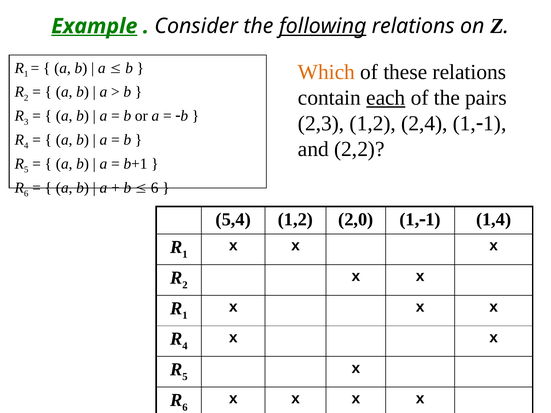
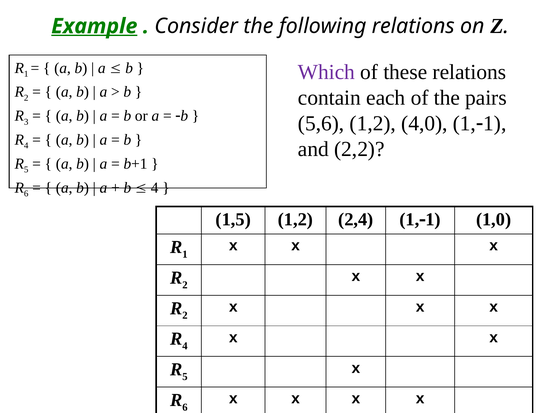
following underline: present -> none
Which colour: orange -> purple
each underline: present -> none
2,3: 2,3 -> 5,6
2,4: 2,4 -> 4,0
6 at (155, 188): 6 -> 4
5,4: 5,4 -> 1,5
2,0: 2,0 -> 2,4
1,4: 1,4 -> 1,0
1 at (185, 316): 1 -> 2
